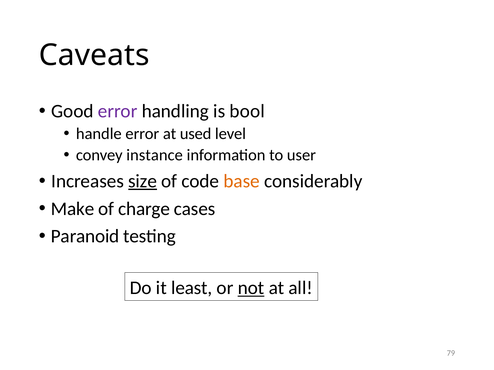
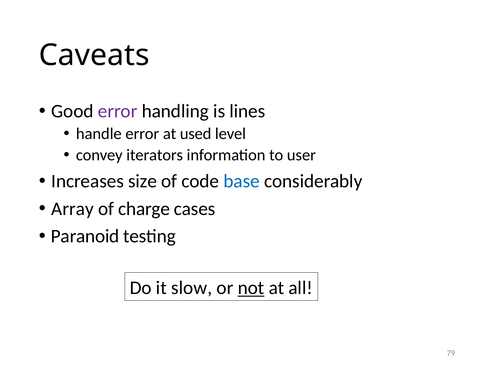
bool: bool -> lines
instance: instance -> iterators
size underline: present -> none
base colour: orange -> blue
Make: Make -> Array
least: least -> slow
